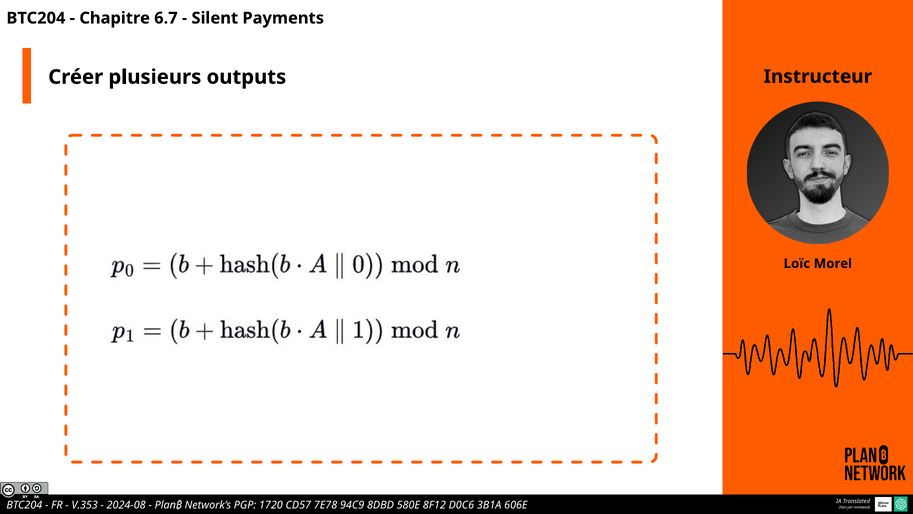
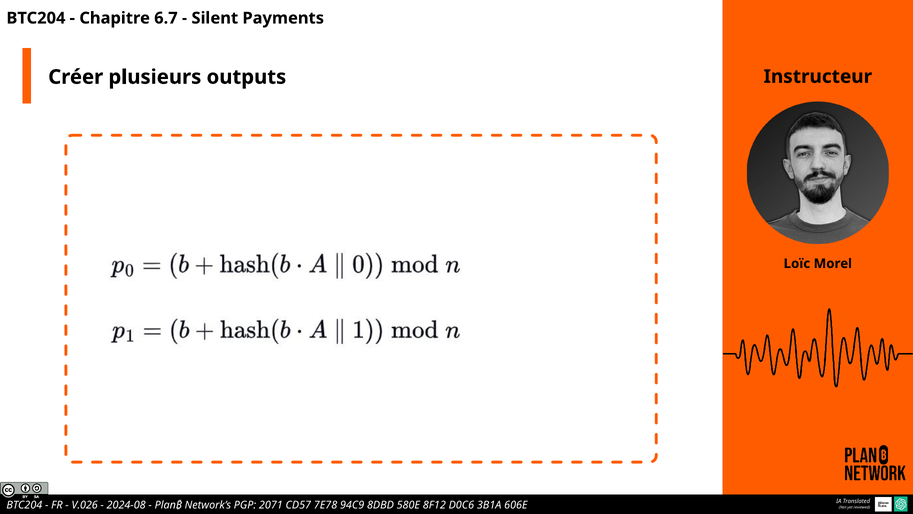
V.353: V.353 -> V.026
1720: 1720 -> 2071
